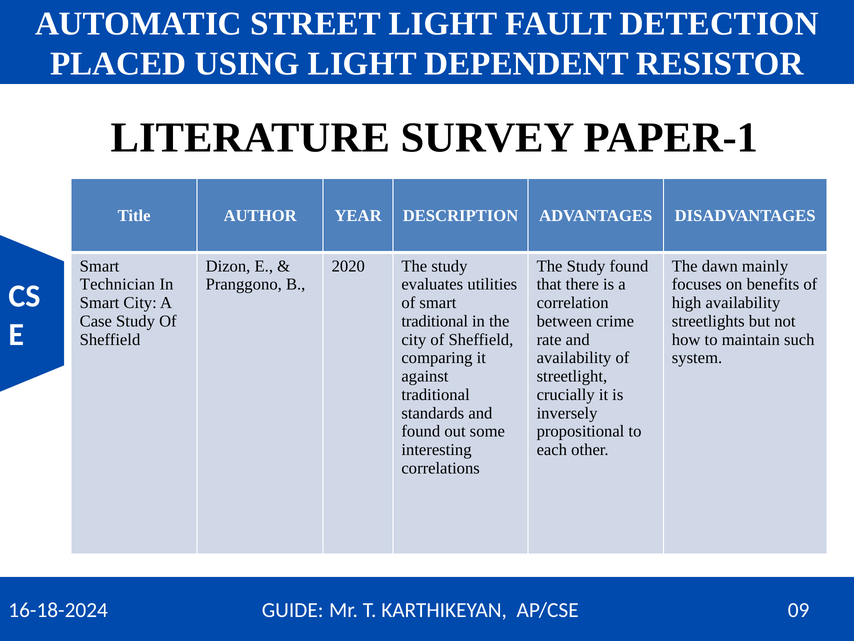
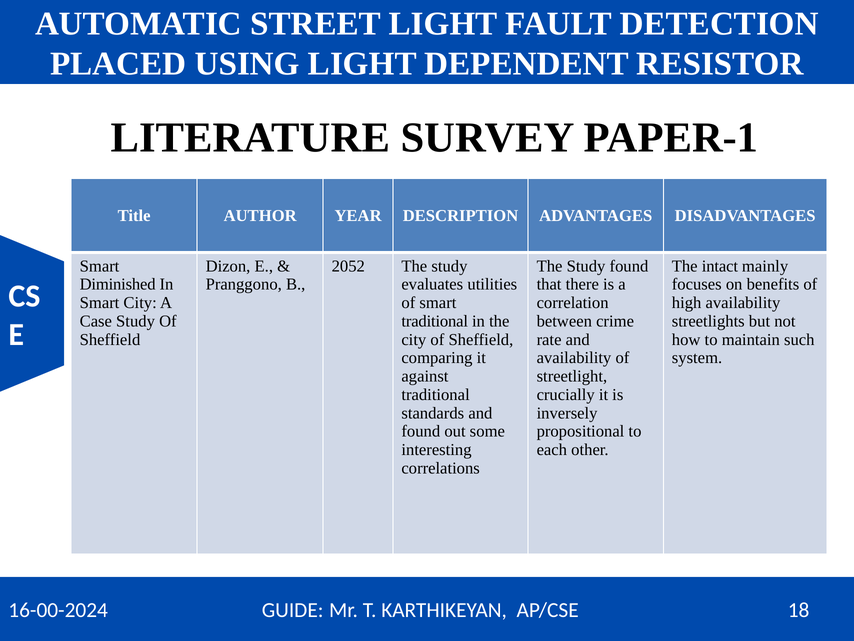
2020: 2020 -> 2052
dawn: dawn -> intact
Technician: Technician -> Diminished
16-18-2024: 16-18-2024 -> 16-00-2024
09: 09 -> 18
